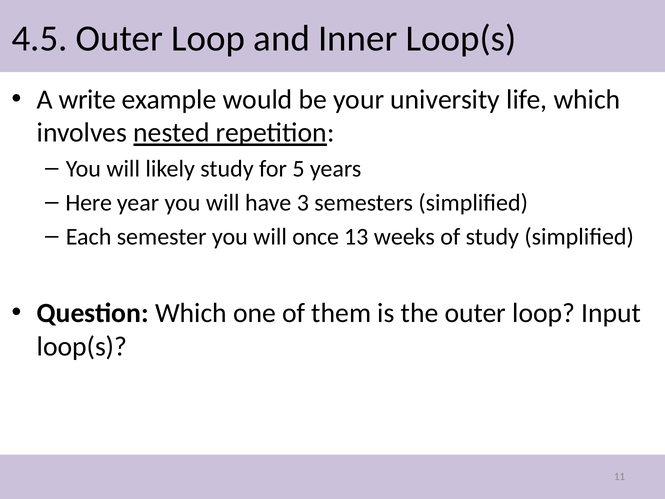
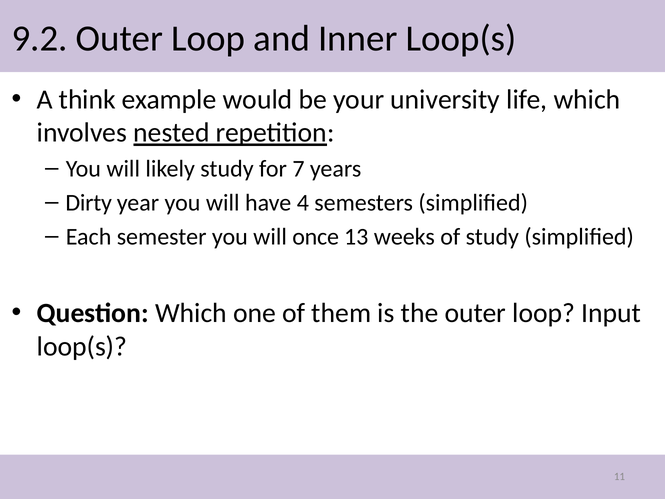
4.5: 4.5 -> 9.2
write: write -> think
5: 5 -> 7
Here: Here -> Dirty
3: 3 -> 4
